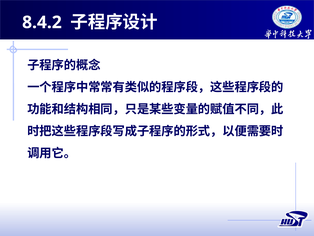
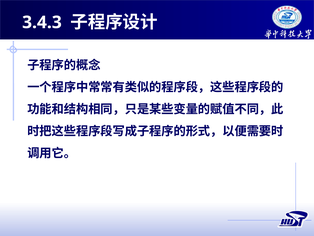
8.4.2: 8.4.2 -> 3.4.3
